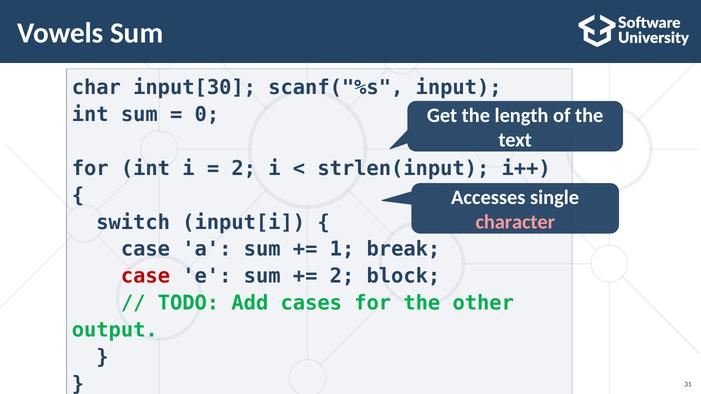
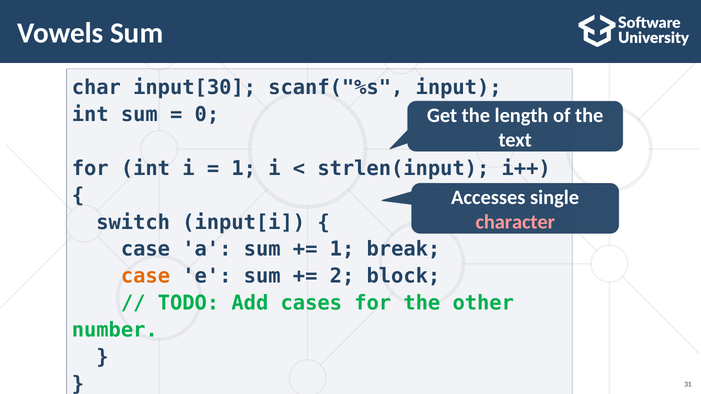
2 at (244, 168): 2 -> 1
case at (146, 276) colour: red -> orange
output: output -> number
